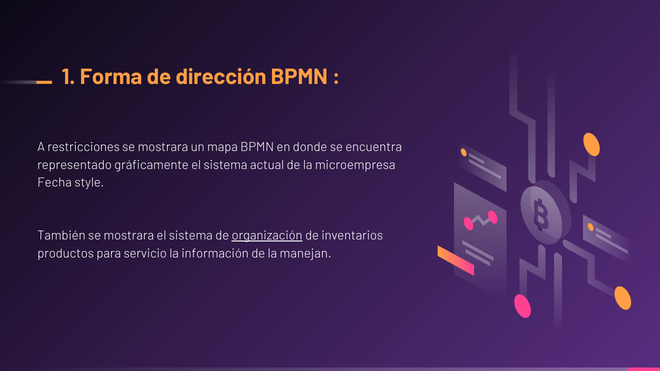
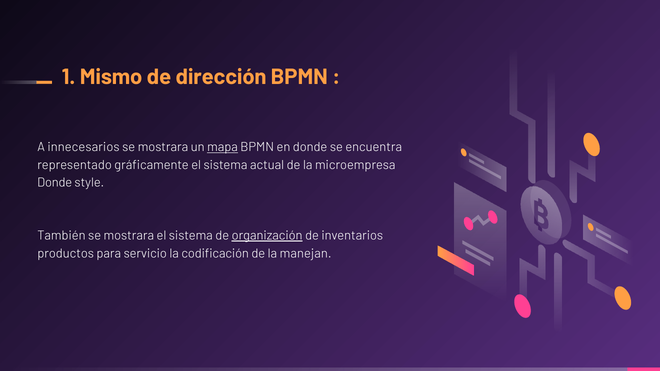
Forma: Forma -> Mismo
restricciones: restricciones -> innecesarios
mapa underline: none -> present
Fecha at (55, 183): Fecha -> Donde
información: información -> codificación
